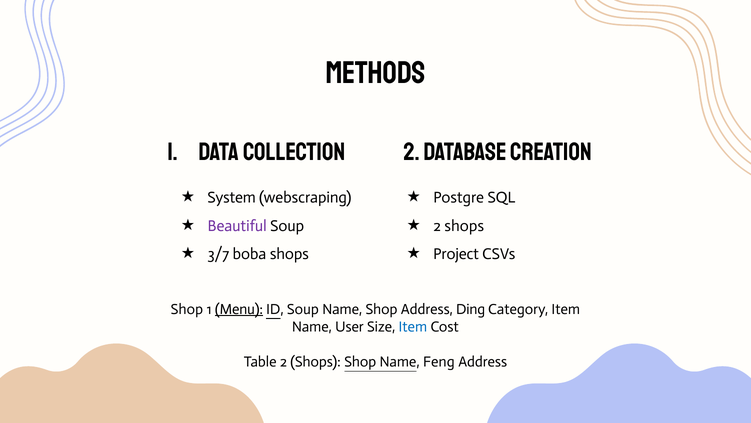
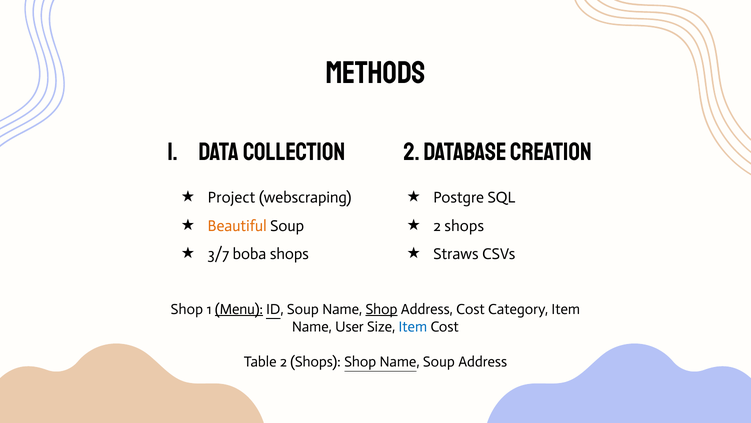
System: System -> Project
Beautiful colour: purple -> orange
Project: Project -> Straws
Shop at (381, 309) underline: none -> present
Address Ding: Ding -> Cost
Name Feng: Feng -> Soup
